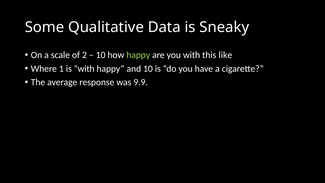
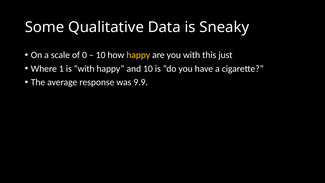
2: 2 -> 0
happy at (138, 55) colour: light green -> yellow
like: like -> just
